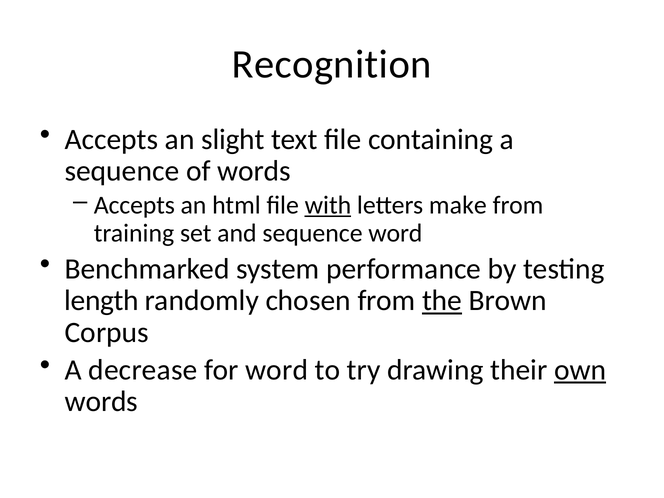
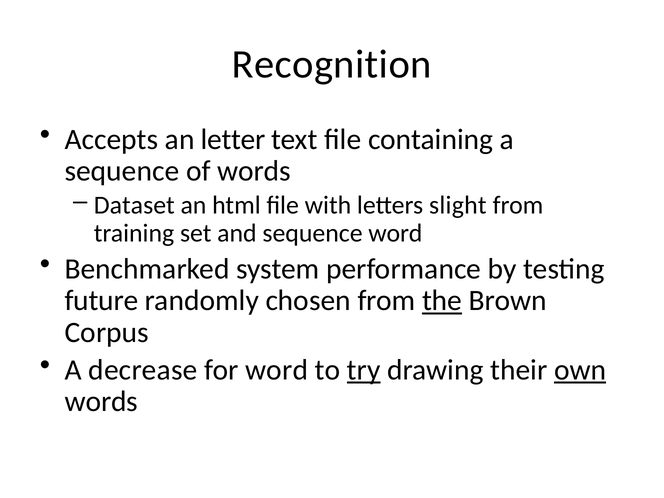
slight: slight -> letter
Accepts at (134, 205): Accepts -> Dataset
with underline: present -> none
make: make -> slight
length: length -> future
try underline: none -> present
